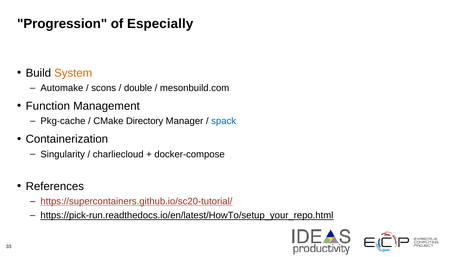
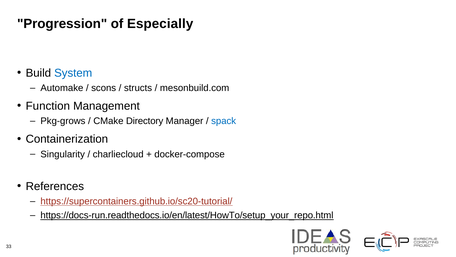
System colour: orange -> blue
double: double -> structs
Pkg-cache: Pkg-cache -> Pkg-grows
https://pick-run.readthedocs.io/en/latest/HowTo/setup_your_repo.html: https://pick-run.readthedocs.io/en/latest/HowTo/setup_your_repo.html -> https://docs-run.readthedocs.io/en/latest/HowTo/setup_your_repo.html
